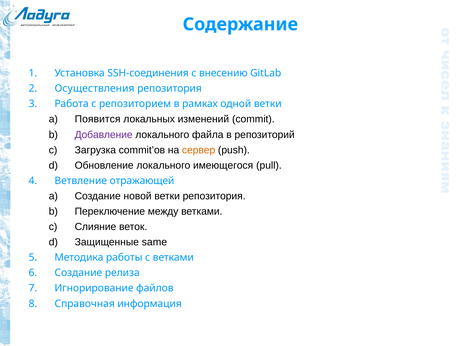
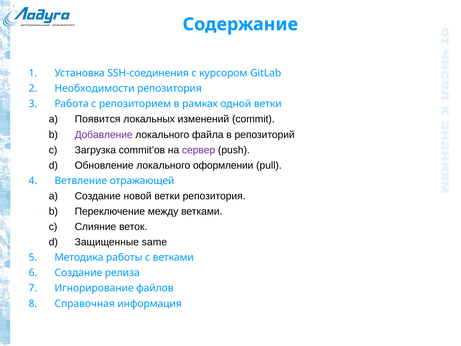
внесению: внесению -> курсором
Осуществления: Осуществления -> Необходимости
сервер colour: orange -> purple
имеющегося: имеющегося -> оформлении
